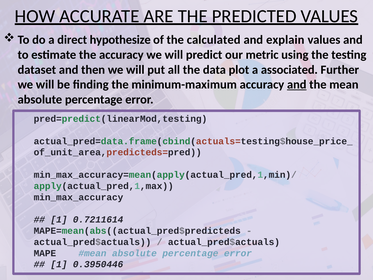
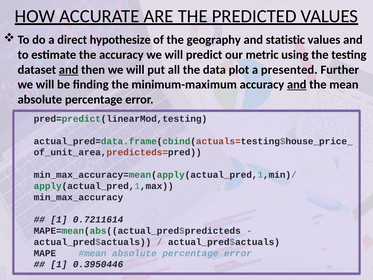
calculated: calculated -> geography
explain: explain -> statistic
and at (69, 70) underline: none -> present
associated: associated -> presented
